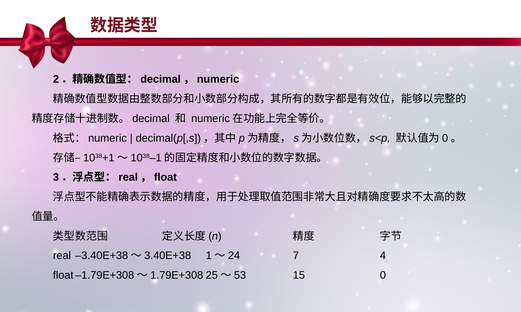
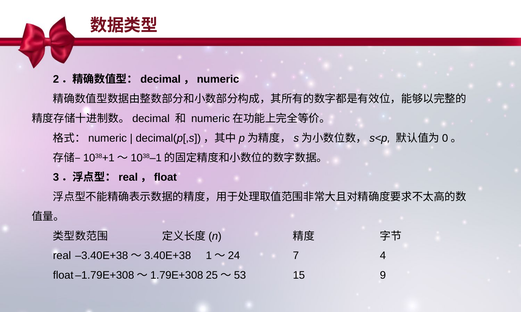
0: 0 -> 9
